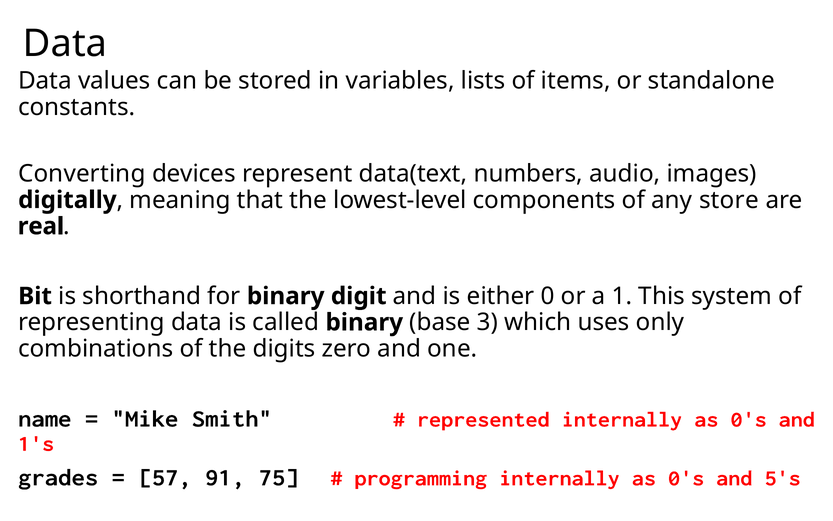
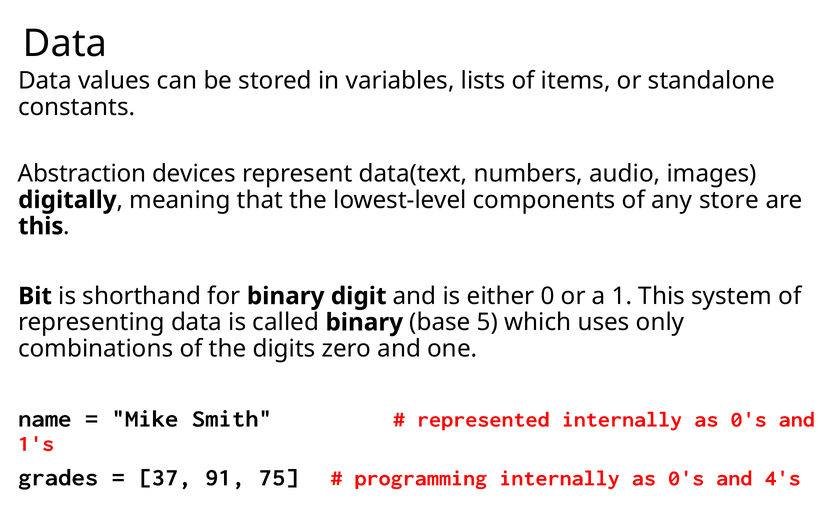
Converting: Converting -> Abstraction
real at (41, 226): real -> this
3: 3 -> 5
57: 57 -> 37
5's: 5's -> 4's
